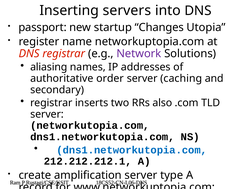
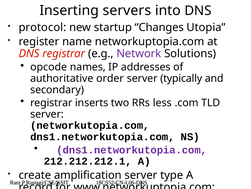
passport: passport -> protocol
aliasing: aliasing -> opcode
caching: caching -> typically
also: also -> less
dns1.networkutopia.com at (132, 149) colour: blue -> purple
